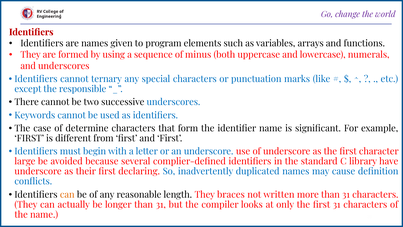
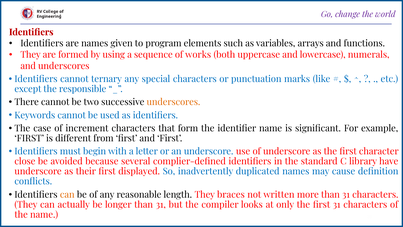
minus: minus -> works
underscores at (173, 102) colour: blue -> orange
determine: determine -> increment
large: large -> close
declaring: declaring -> displayed
